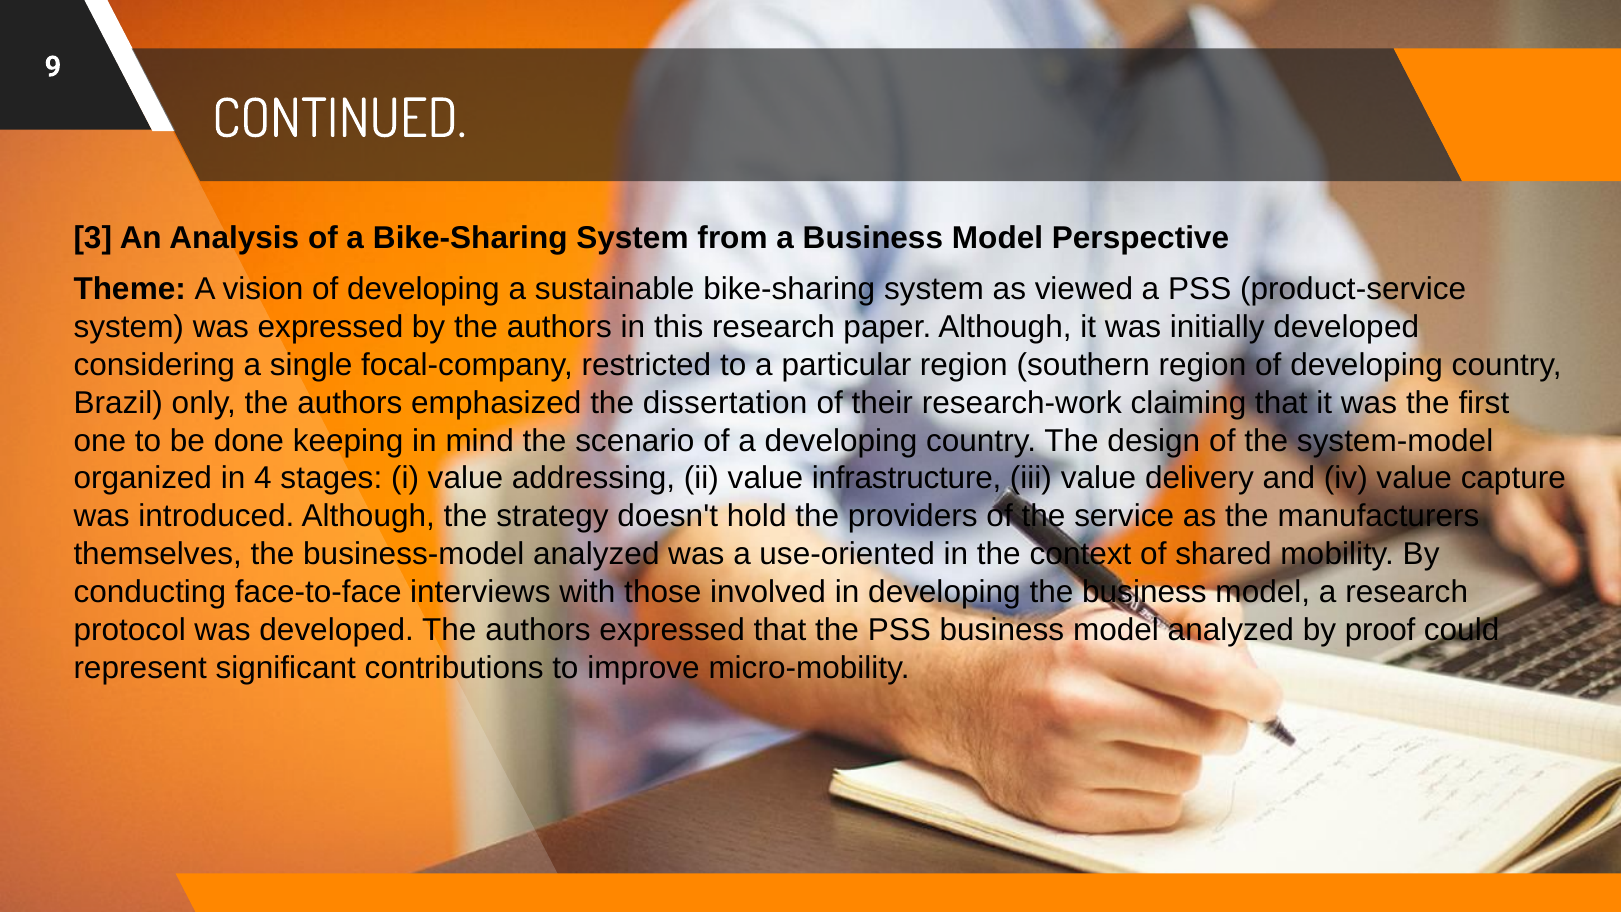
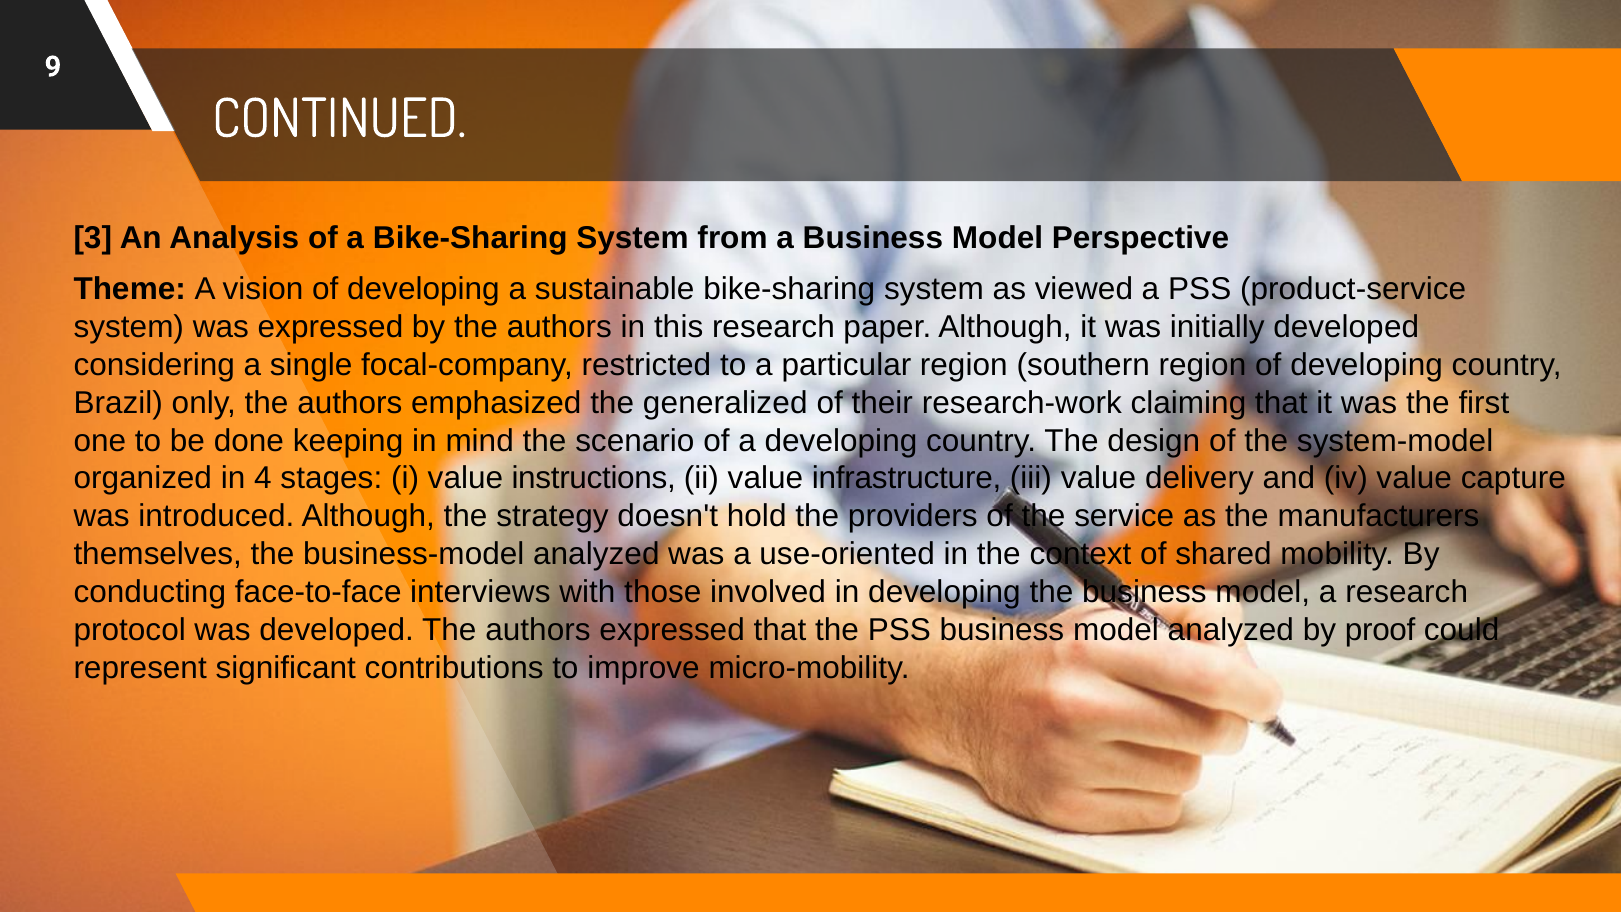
dissertation: dissertation -> generalized
addressing: addressing -> instructions
